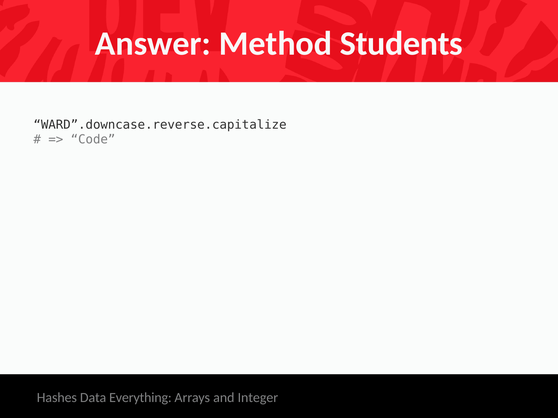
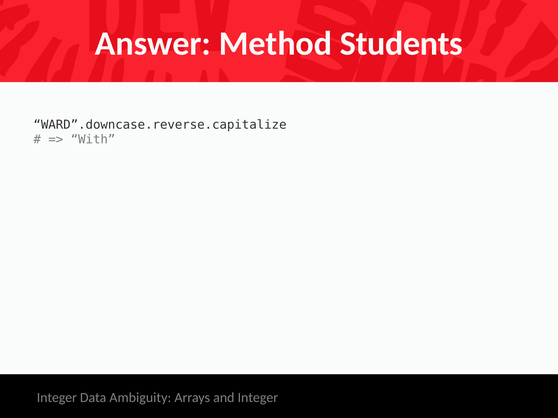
Code: Code -> With
Hashes at (57, 398): Hashes -> Integer
Everything: Everything -> Ambiguity
